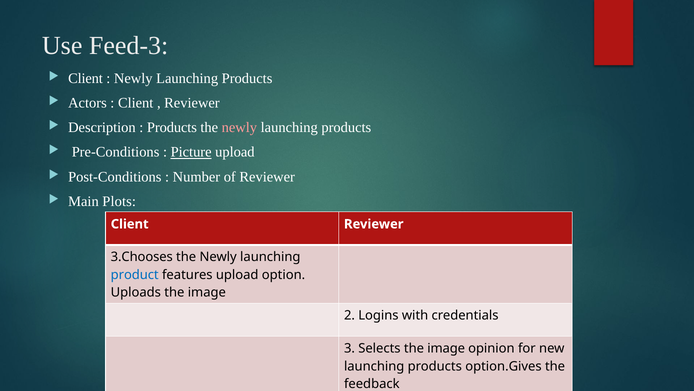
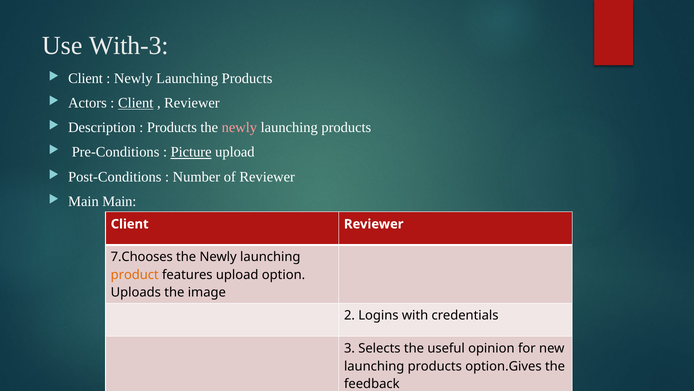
Feed-3: Feed-3 -> With-3
Client at (136, 103) underline: none -> present
Main Plots: Plots -> Main
3.Chooses: 3.Chooses -> 7.Chooses
product colour: blue -> orange
Selects the image: image -> useful
